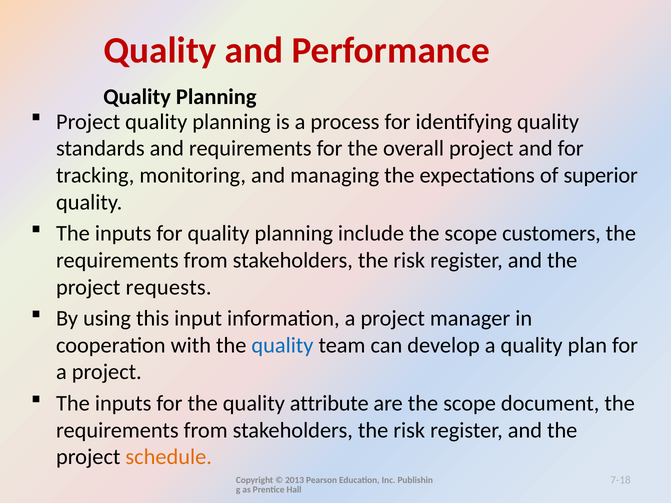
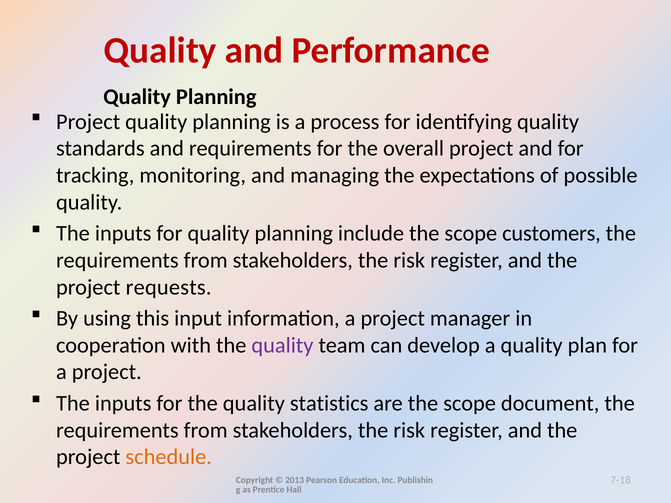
superior: superior -> possible
quality at (282, 345) colour: blue -> purple
attribute: attribute -> statistics
